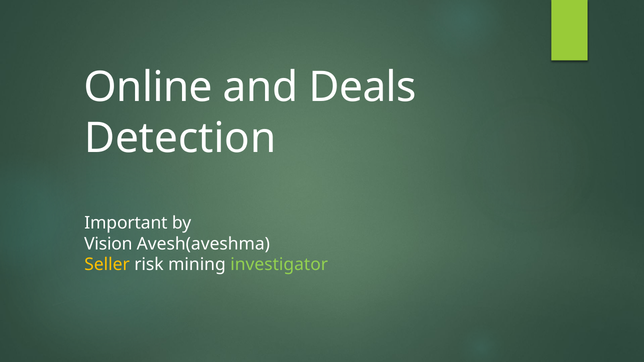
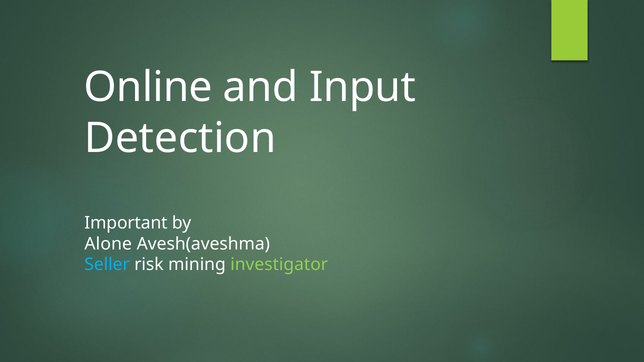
Deals: Deals -> Input
Vision: Vision -> Alone
Seller colour: yellow -> light blue
